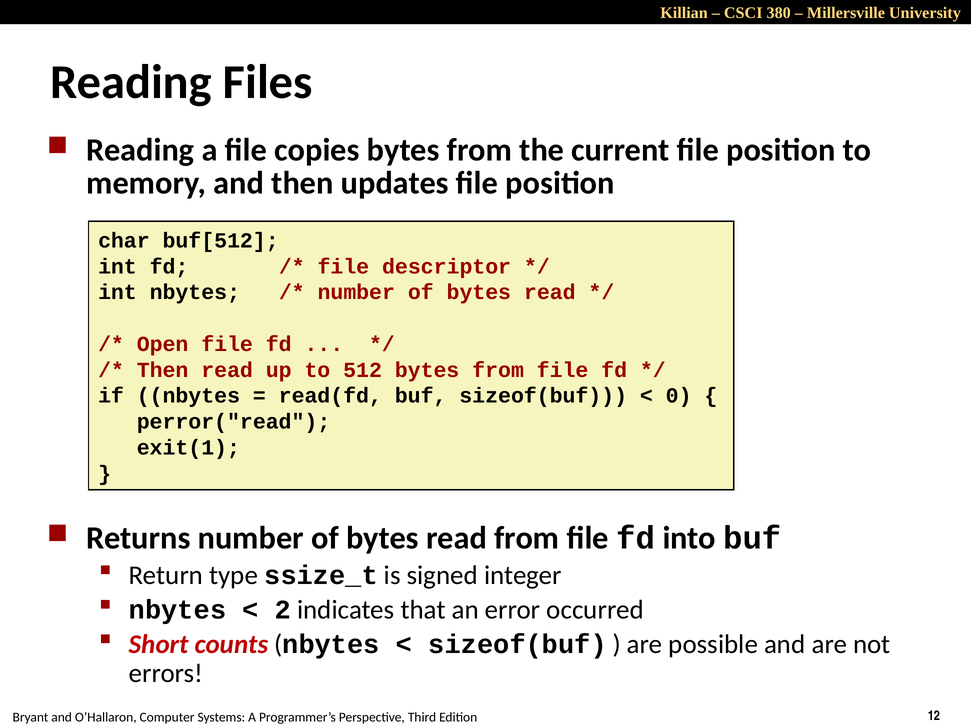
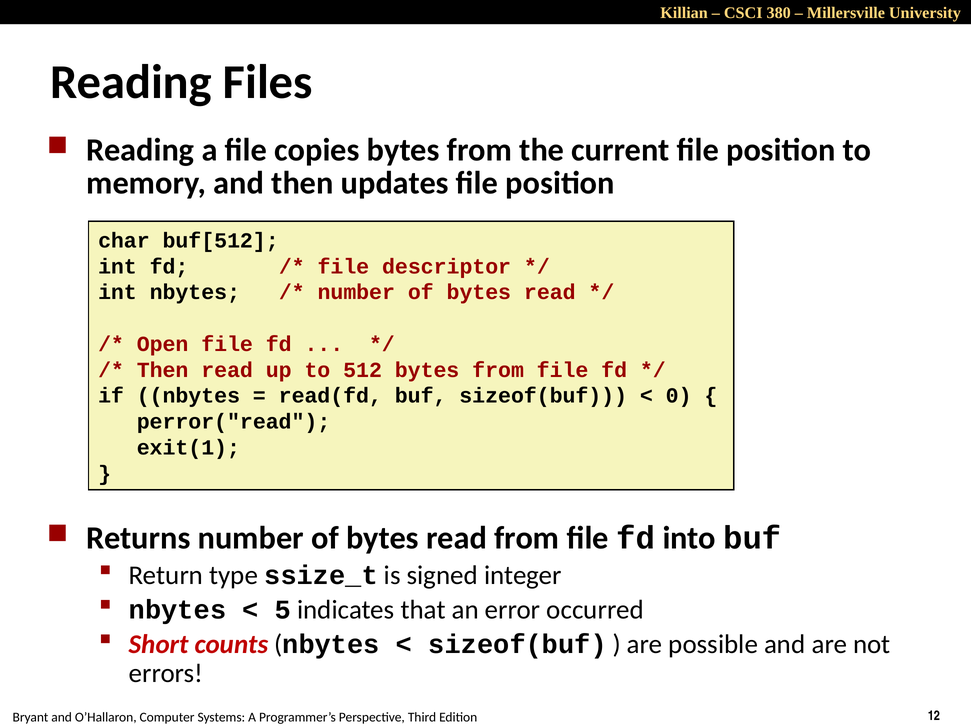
2: 2 -> 5
